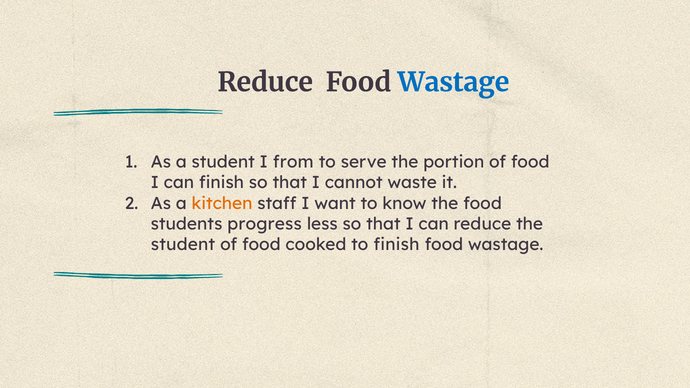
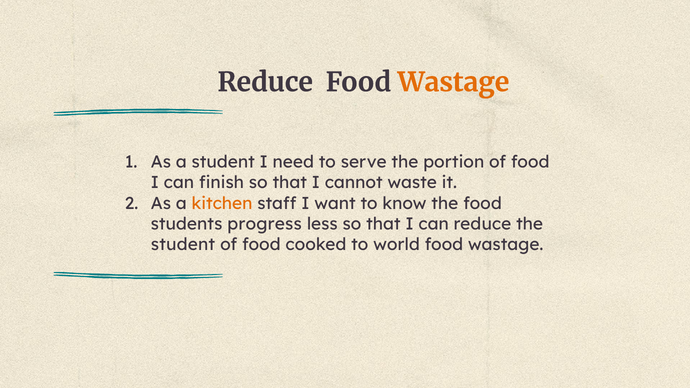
Wastage at (453, 82) colour: blue -> orange
from: from -> need
to finish: finish -> world
